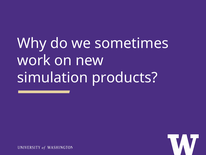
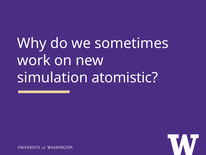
products: products -> atomistic
